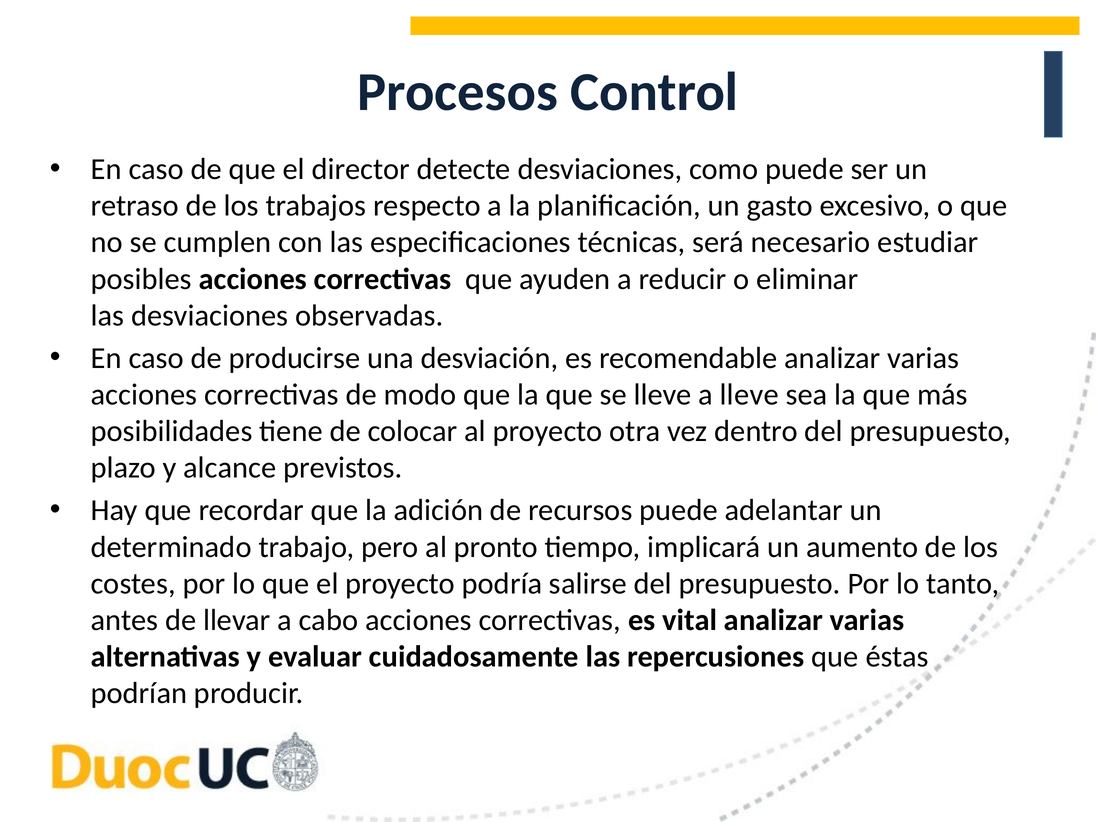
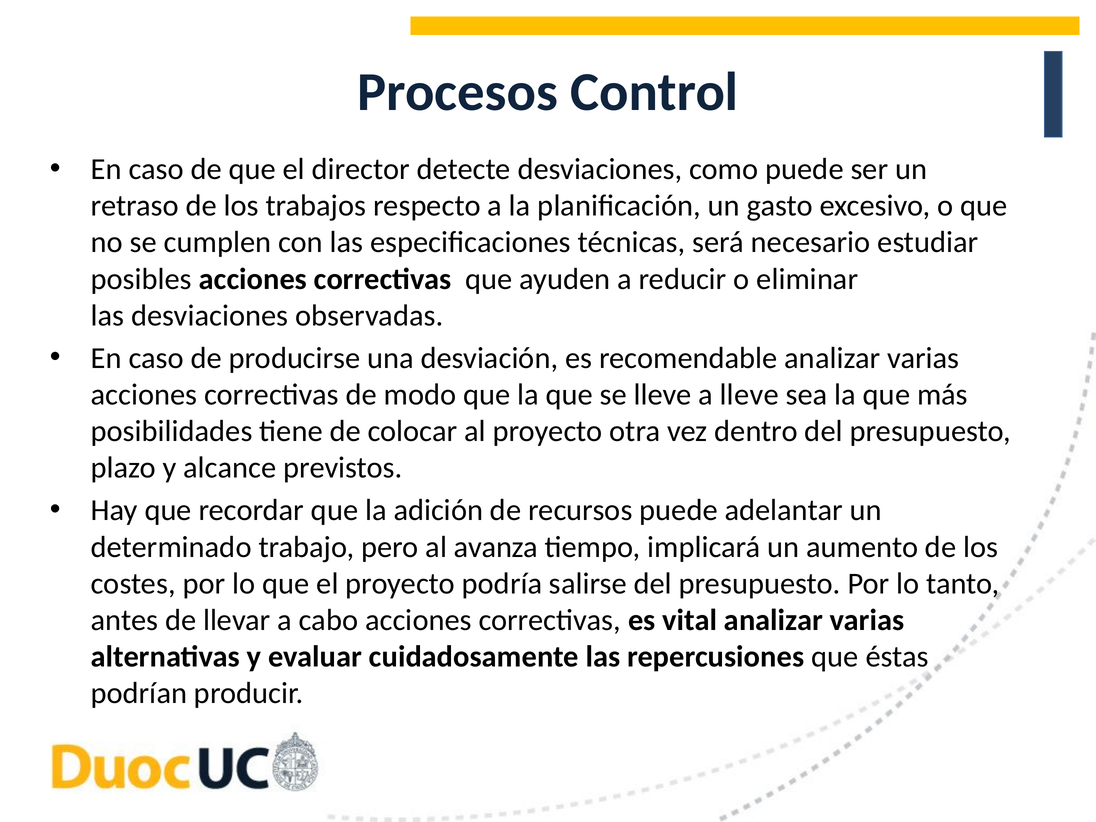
pronto: pronto -> avanza
